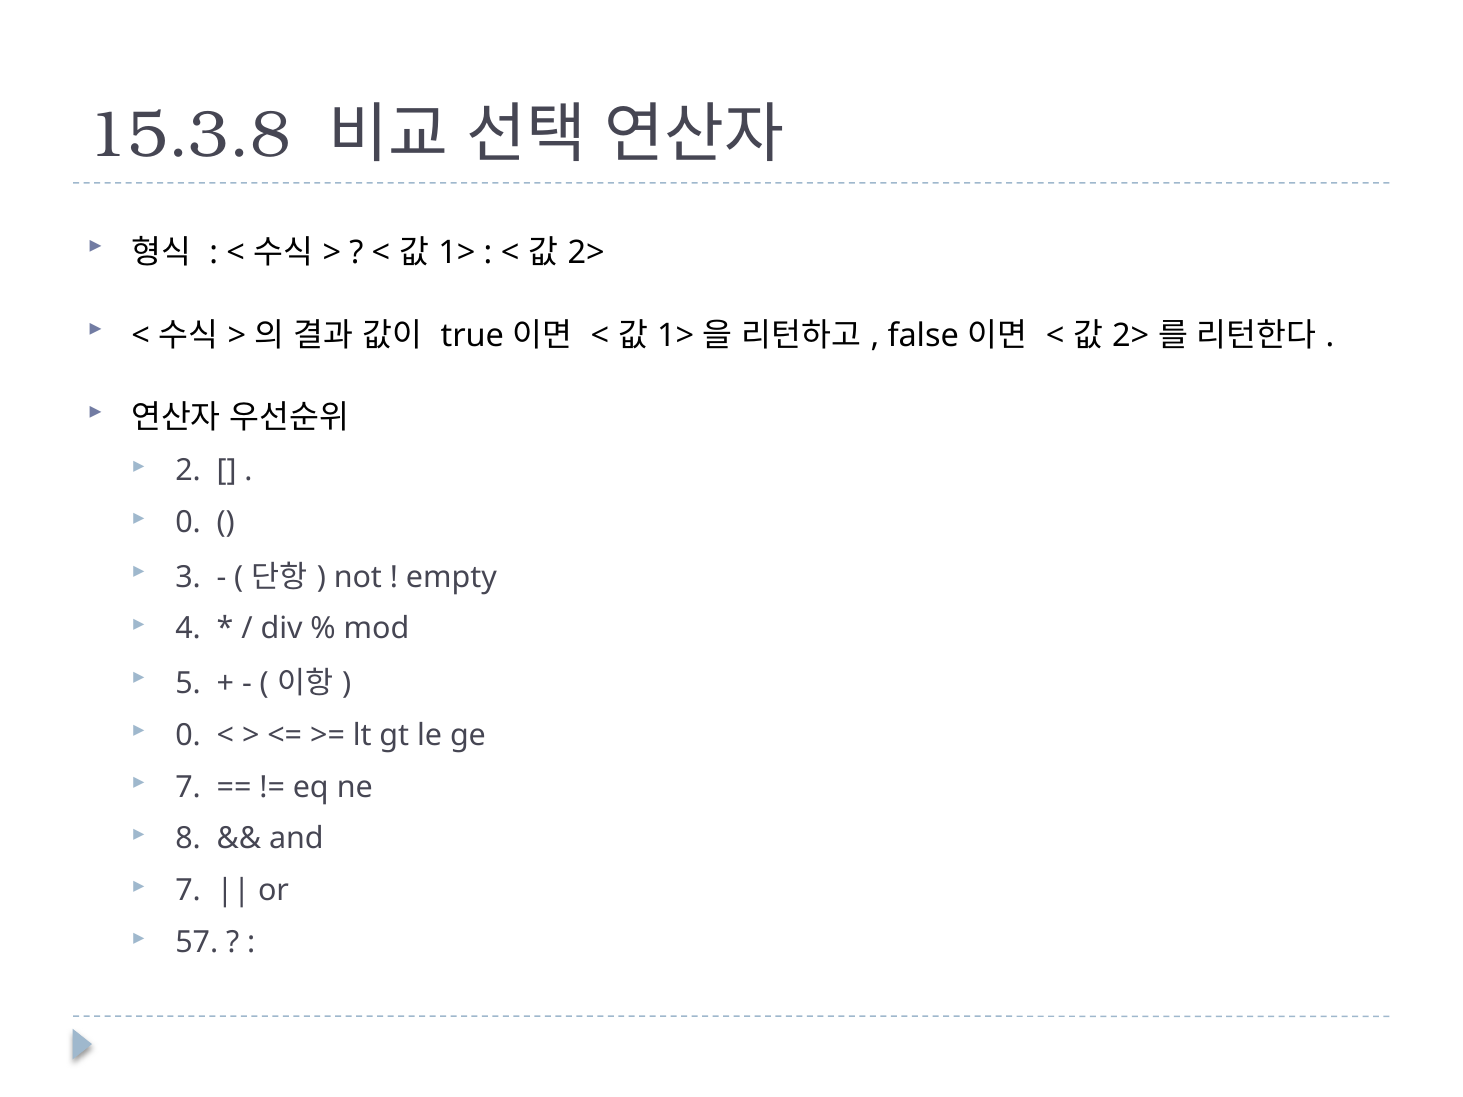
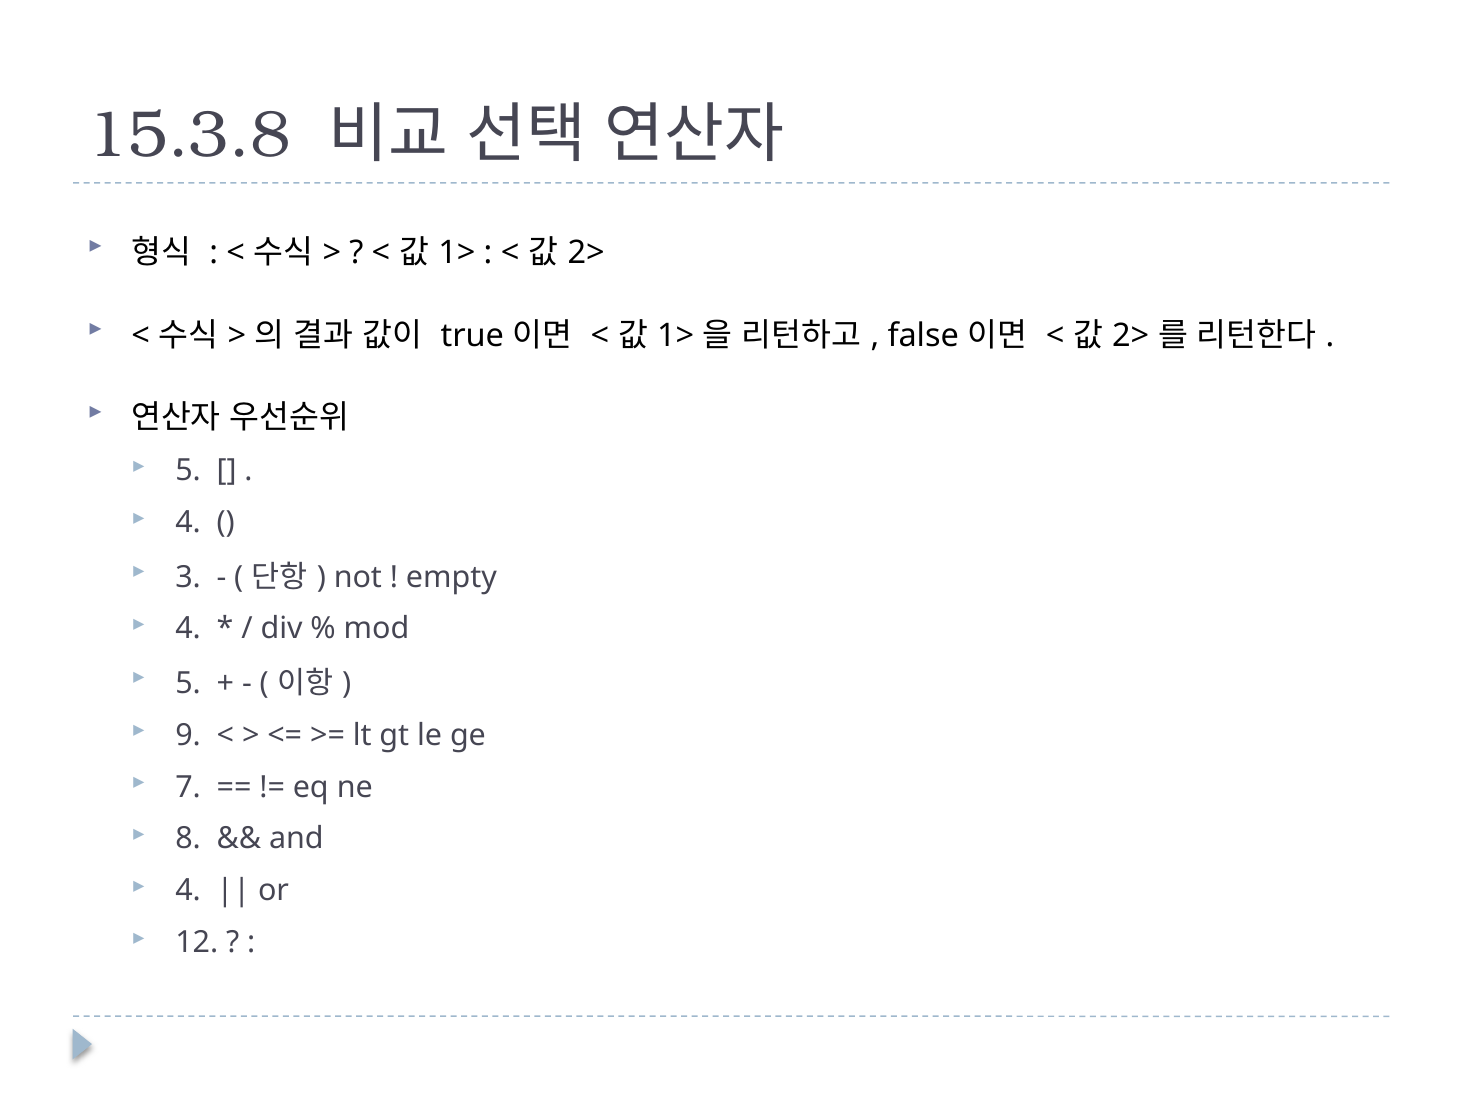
2 at (188, 471): 2 -> 5
0 at (188, 523): 0 -> 4
0 at (188, 735): 0 -> 9
7 at (188, 891): 7 -> 4
57: 57 -> 12
